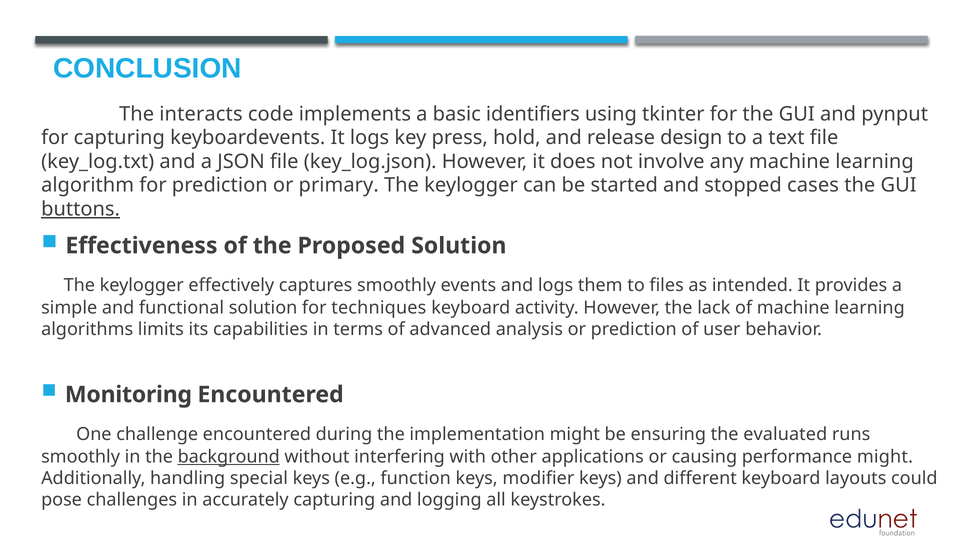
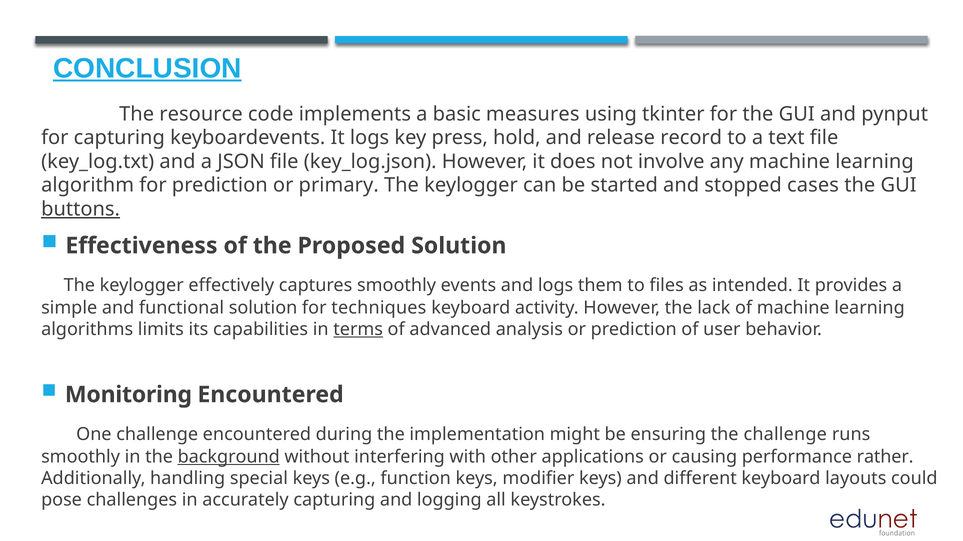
CONCLUSION underline: none -> present
interacts: interacts -> resource
identifiers: identifiers -> measures
design: design -> record
terms underline: none -> present
the evaluated: evaluated -> challenge
performance might: might -> rather
